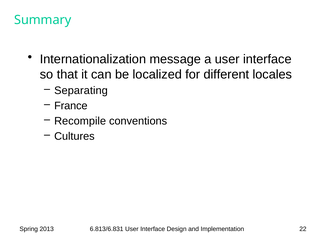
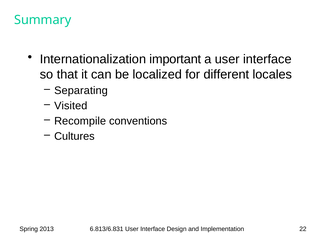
message: message -> important
France: France -> Visited
